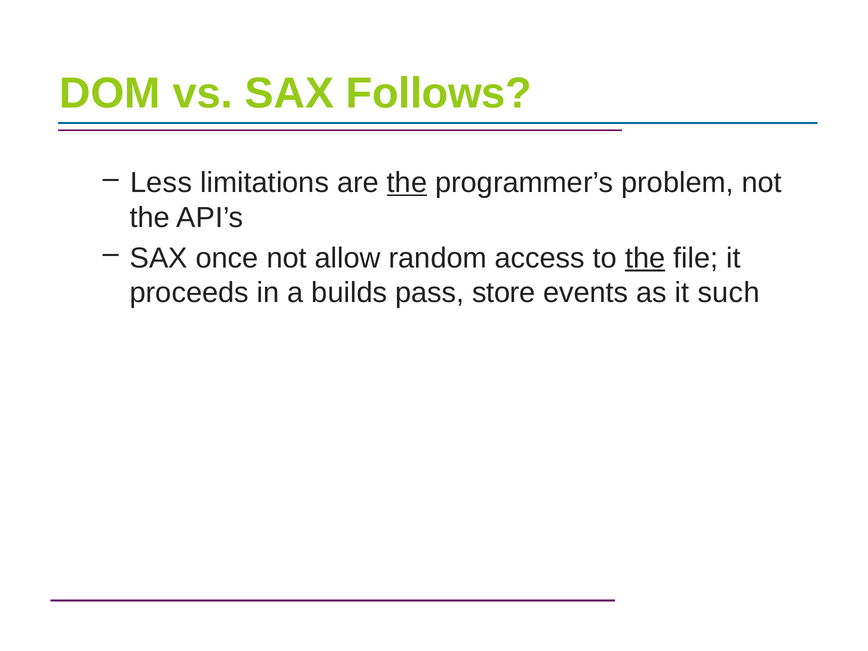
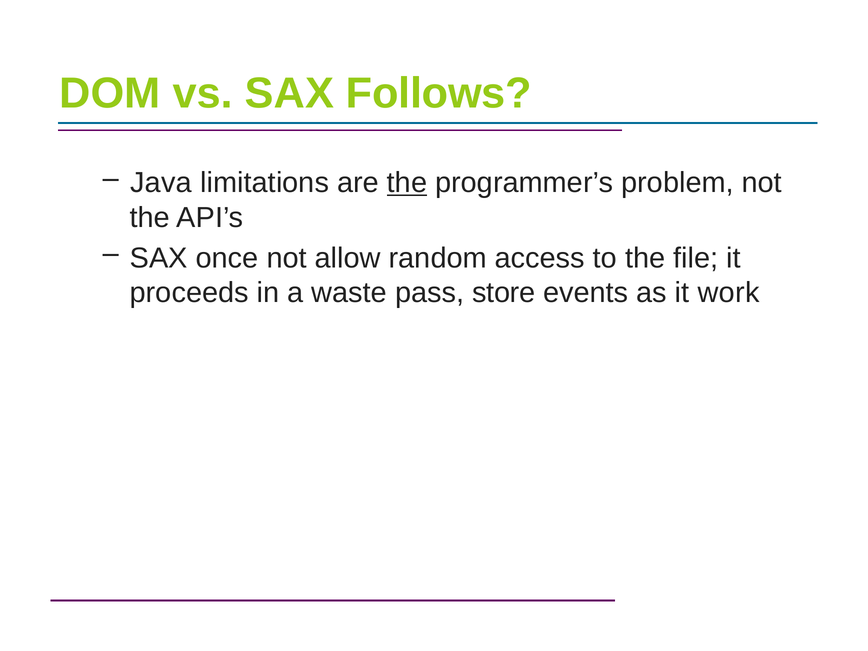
Less: Less -> Java
the at (645, 258) underline: present -> none
builds: builds -> waste
such: such -> work
